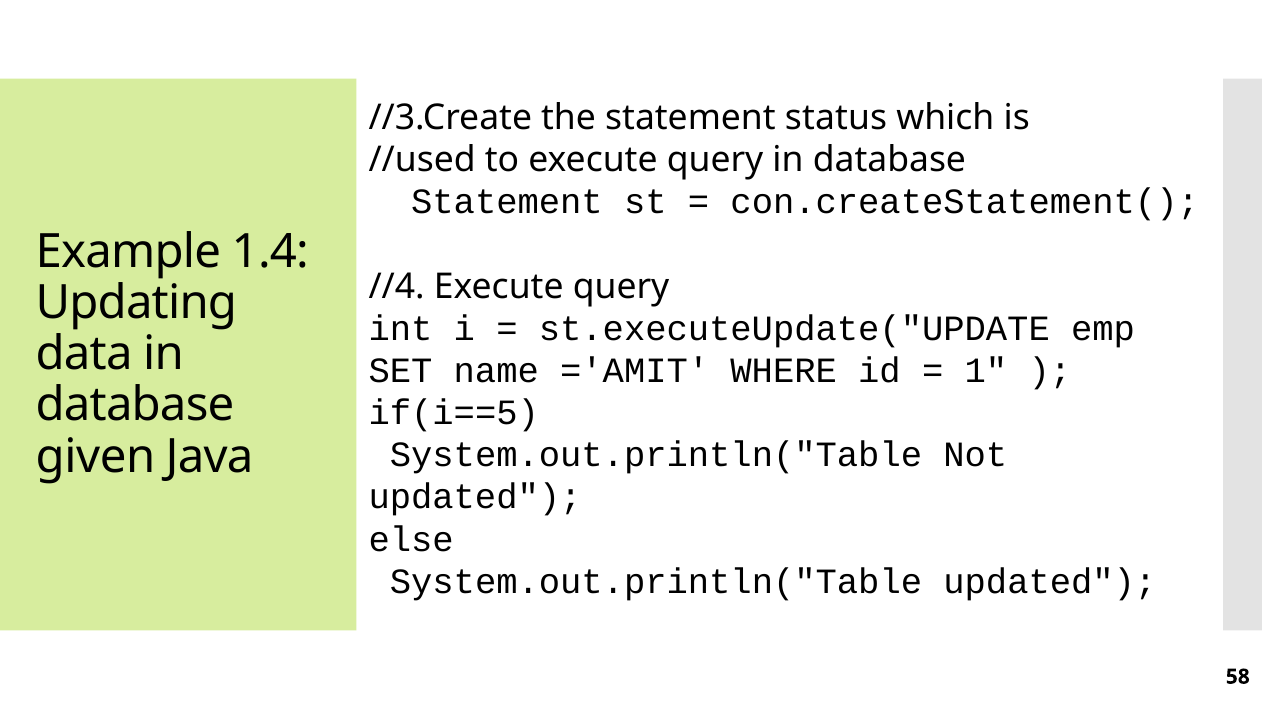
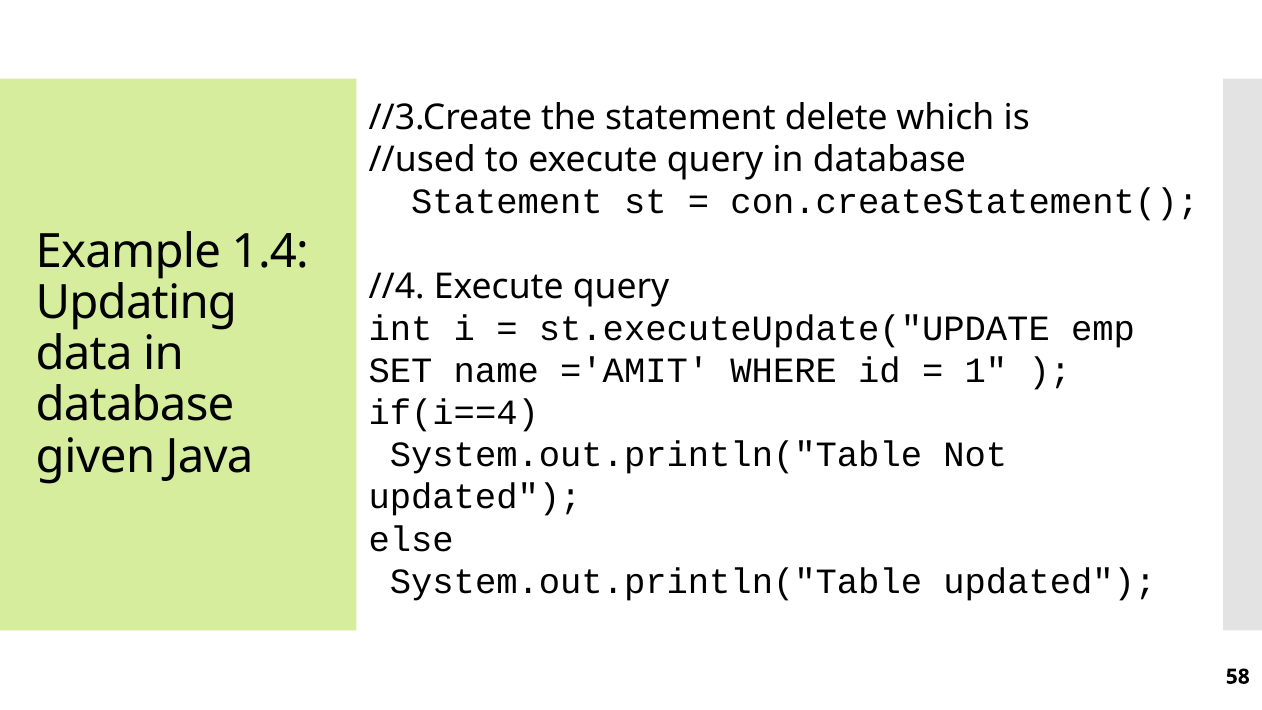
status: status -> delete
if(i==5: if(i==5 -> if(i==4
